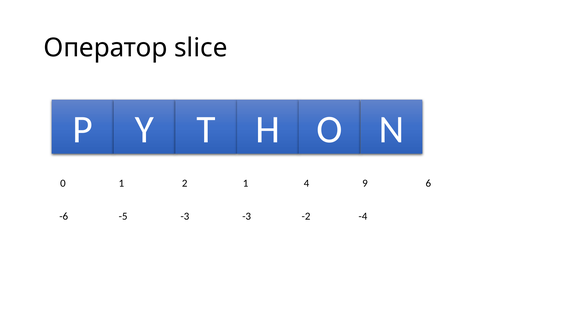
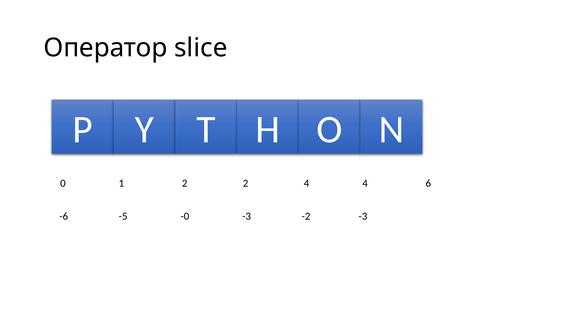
2 1: 1 -> 2
4 9: 9 -> 4
-5 -3: -3 -> -0
-2 -4: -4 -> -3
